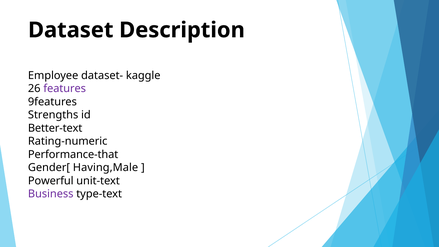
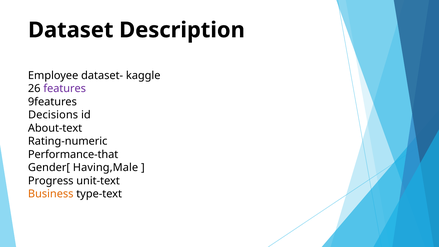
Strengths: Strengths -> Decisions
Better-text: Better-text -> About-text
Powerful: Powerful -> Progress
Business colour: purple -> orange
